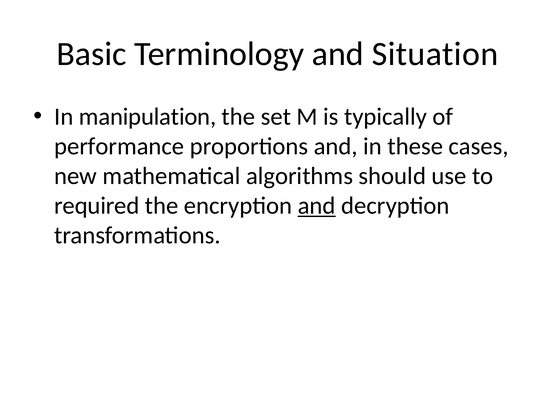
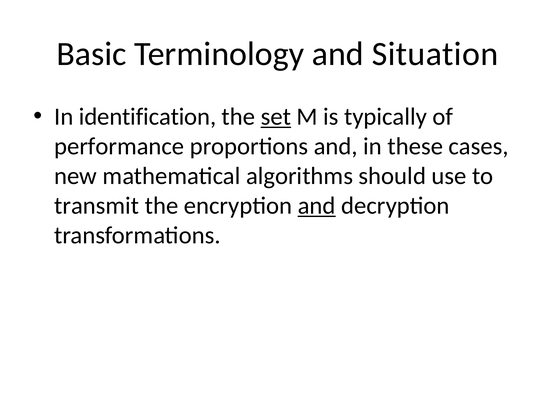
manipulation: manipulation -> identification
set underline: none -> present
required: required -> transmit
